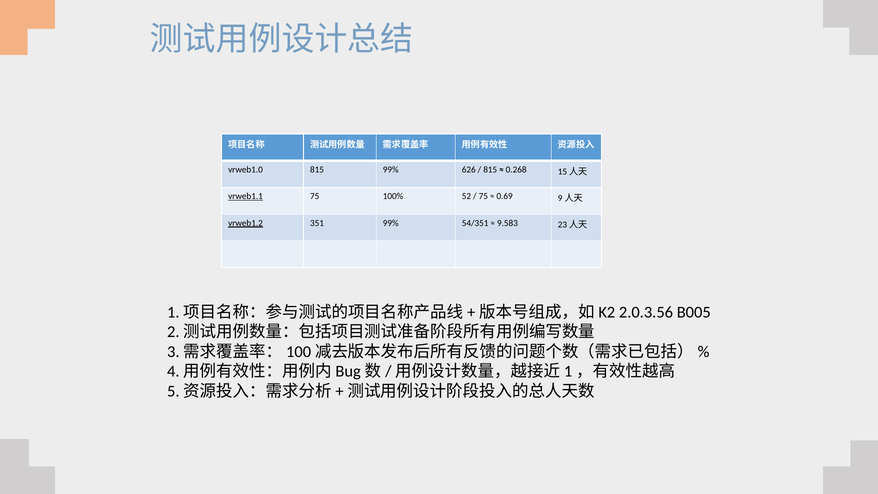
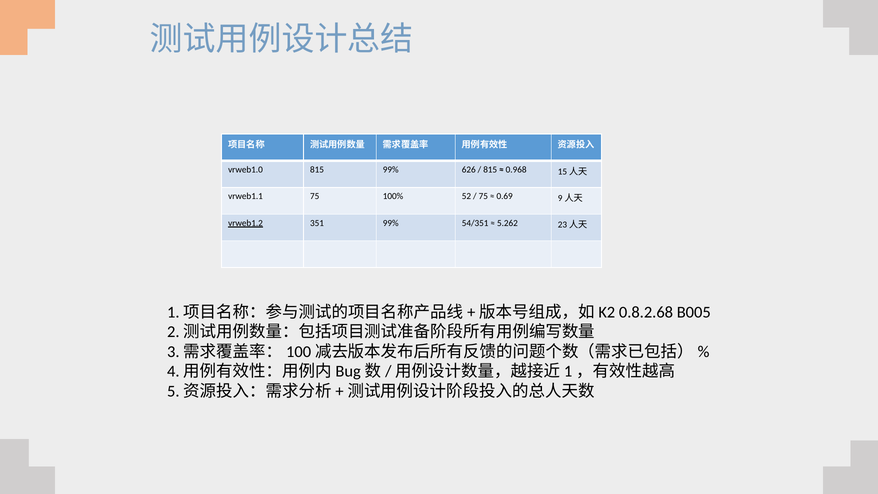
0.268: 0.268 -> 0.968
vrweb1.1 underline: present -> none
9.583: 9.583 -> 5.262
2.0.3.56: 2.0.3.56 -> 0.8.2.68
